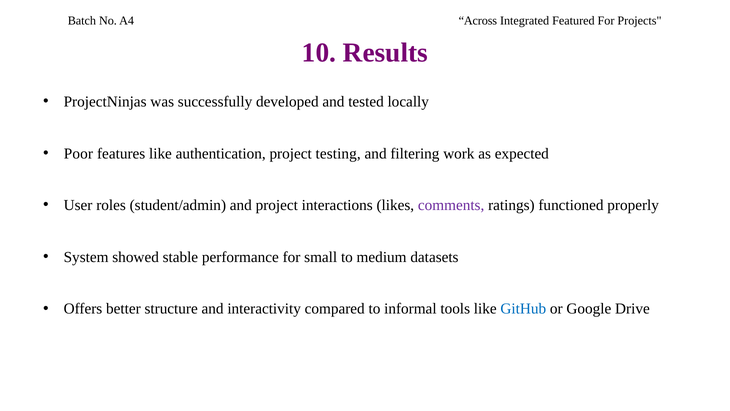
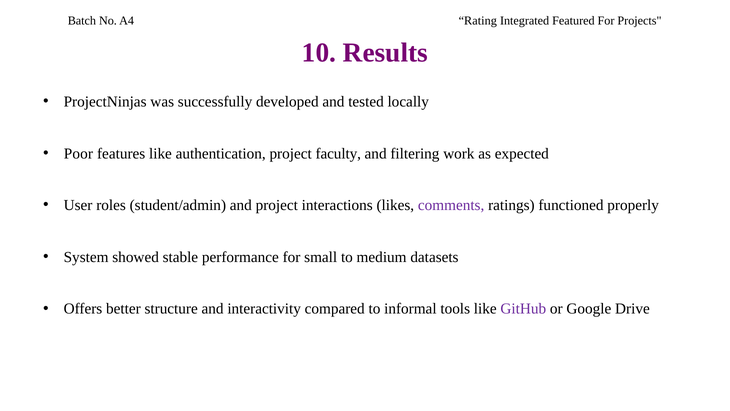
Across: Across -> Rating
testing: testing -> faculty
GitHub colour: blue -> purple
